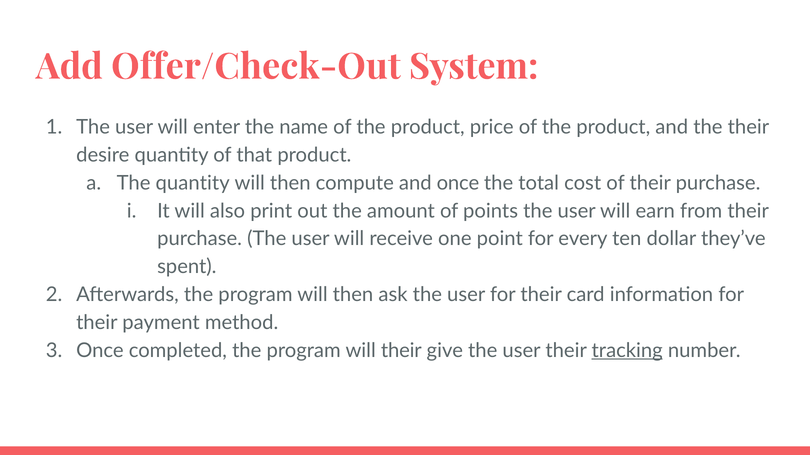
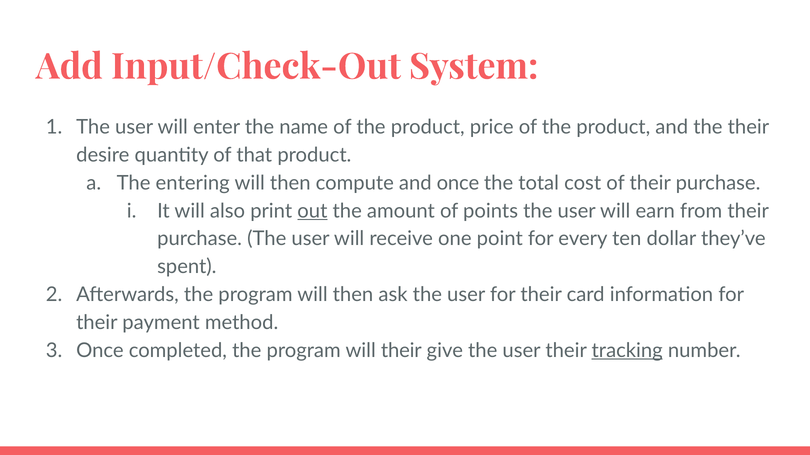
Offer/Check-Out: Offer/Check-Out -> Input/Check-Out
The quantity: quantity -> entering
out underline: none -> present
